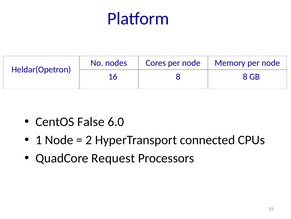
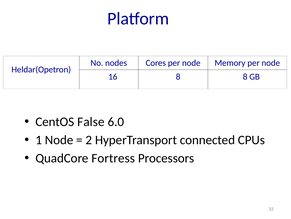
Request: Request -> Fortress
